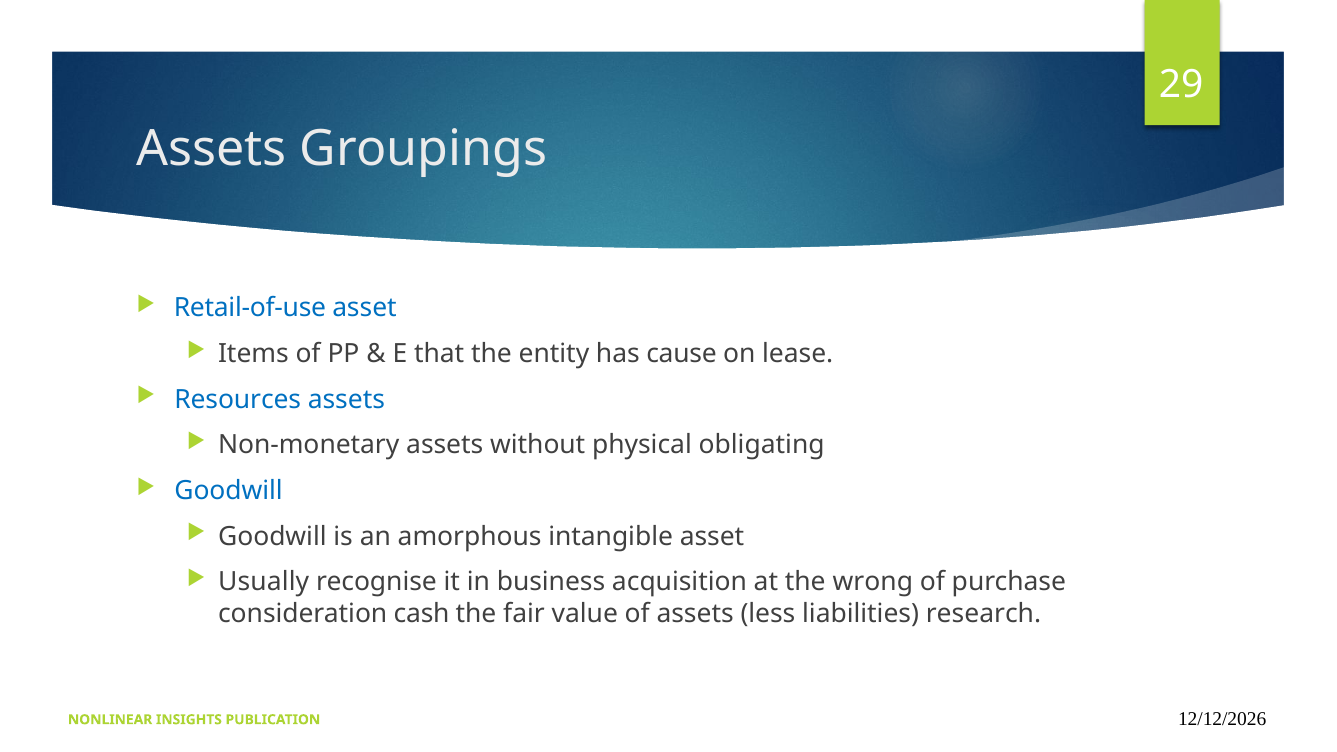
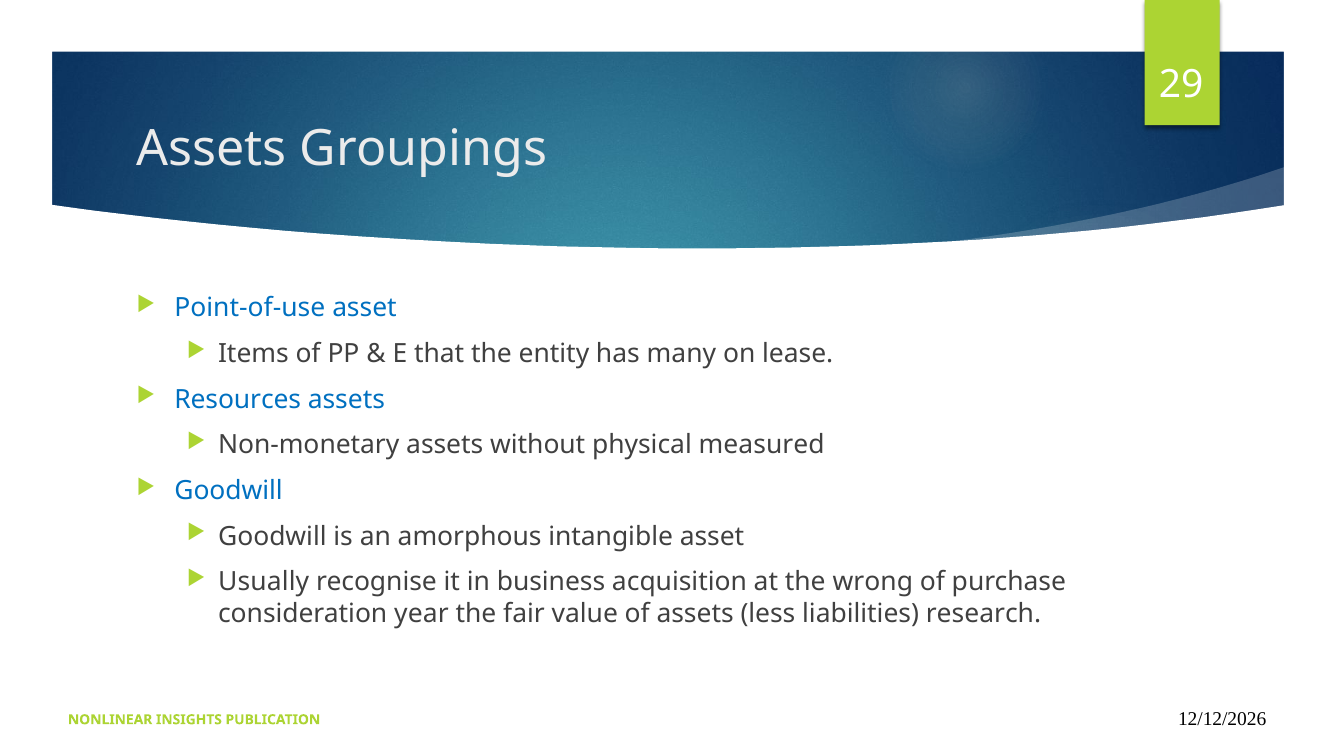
Retail-of-use: Retail-of-use -> Point-of-use
cause: cause -> many
obligating: obligating -> measured
cash: cash -> year
